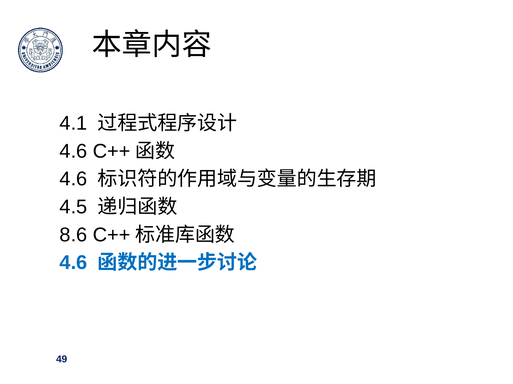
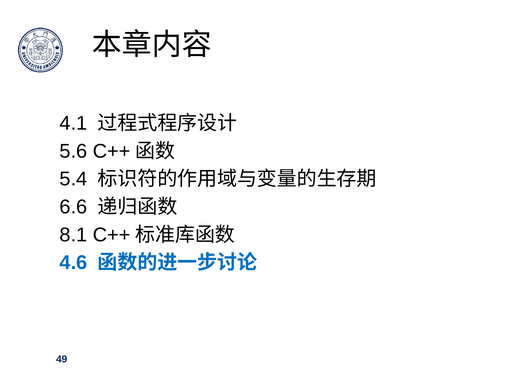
4.6 at (73, 151): 4.6 -> 5.6
4.6 at (73, 179): 4.6 -> 5.4
4.5: 4.5 -> 6.6
8.6: 8.6 -> 8.1
